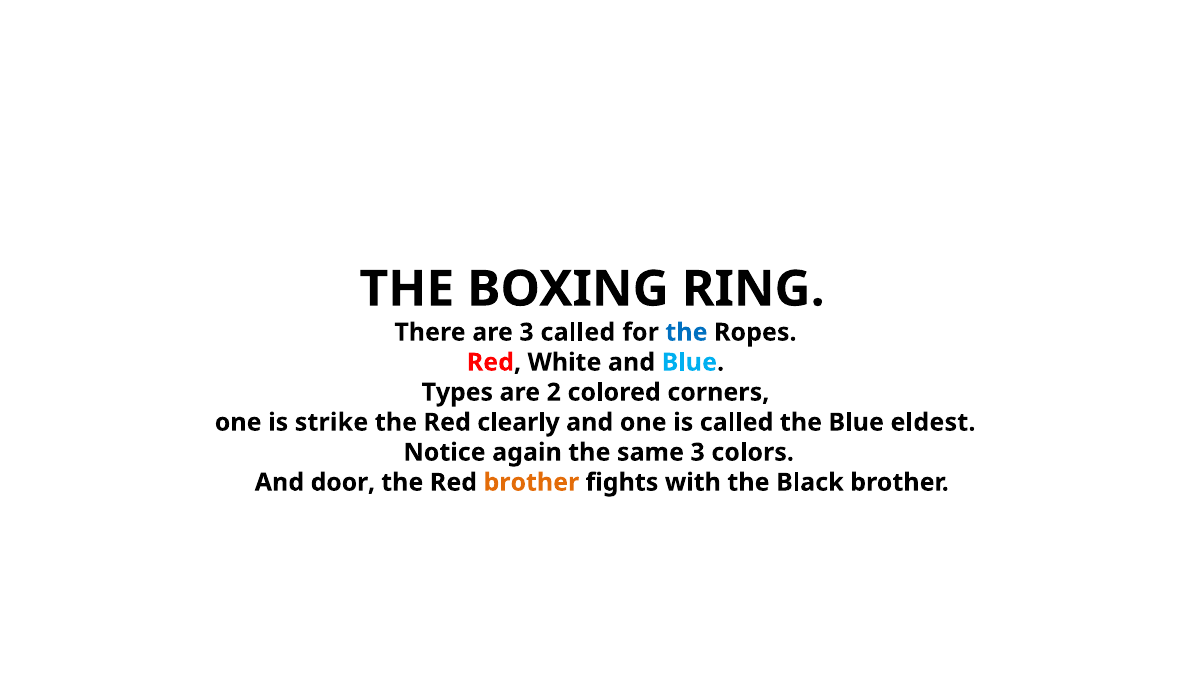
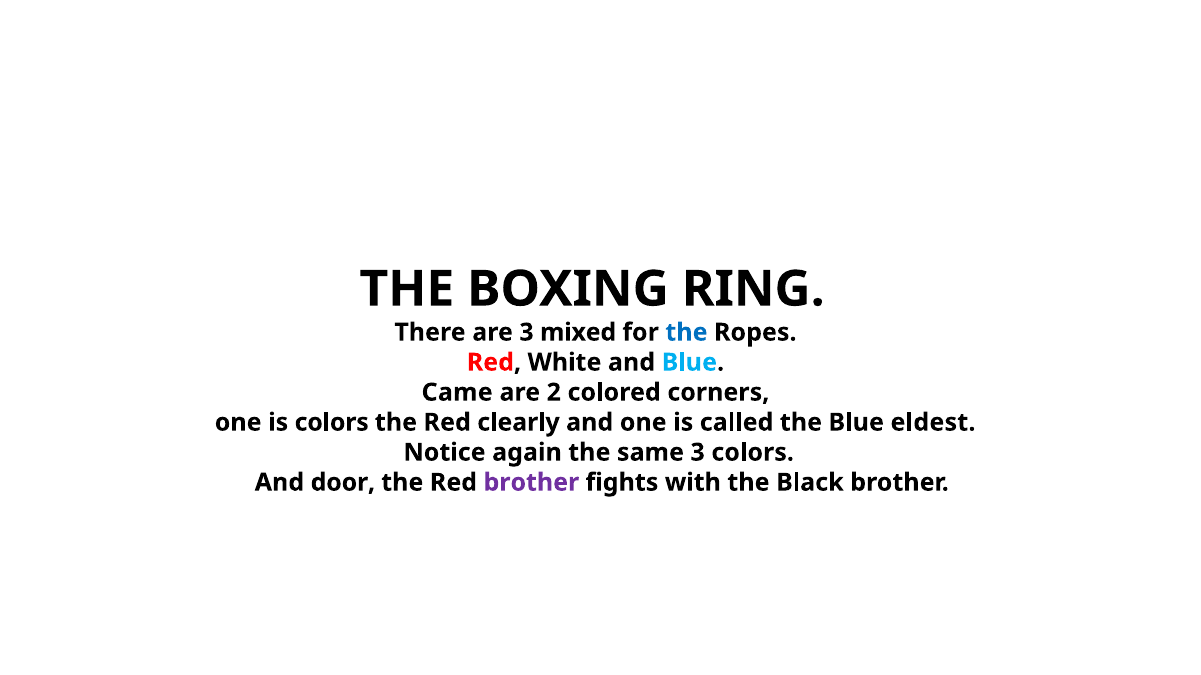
3 called: called -> mixed
Types: Types -> Came
is strike: strike -> colors
brother at (531, 483) colour: orange -> purple
